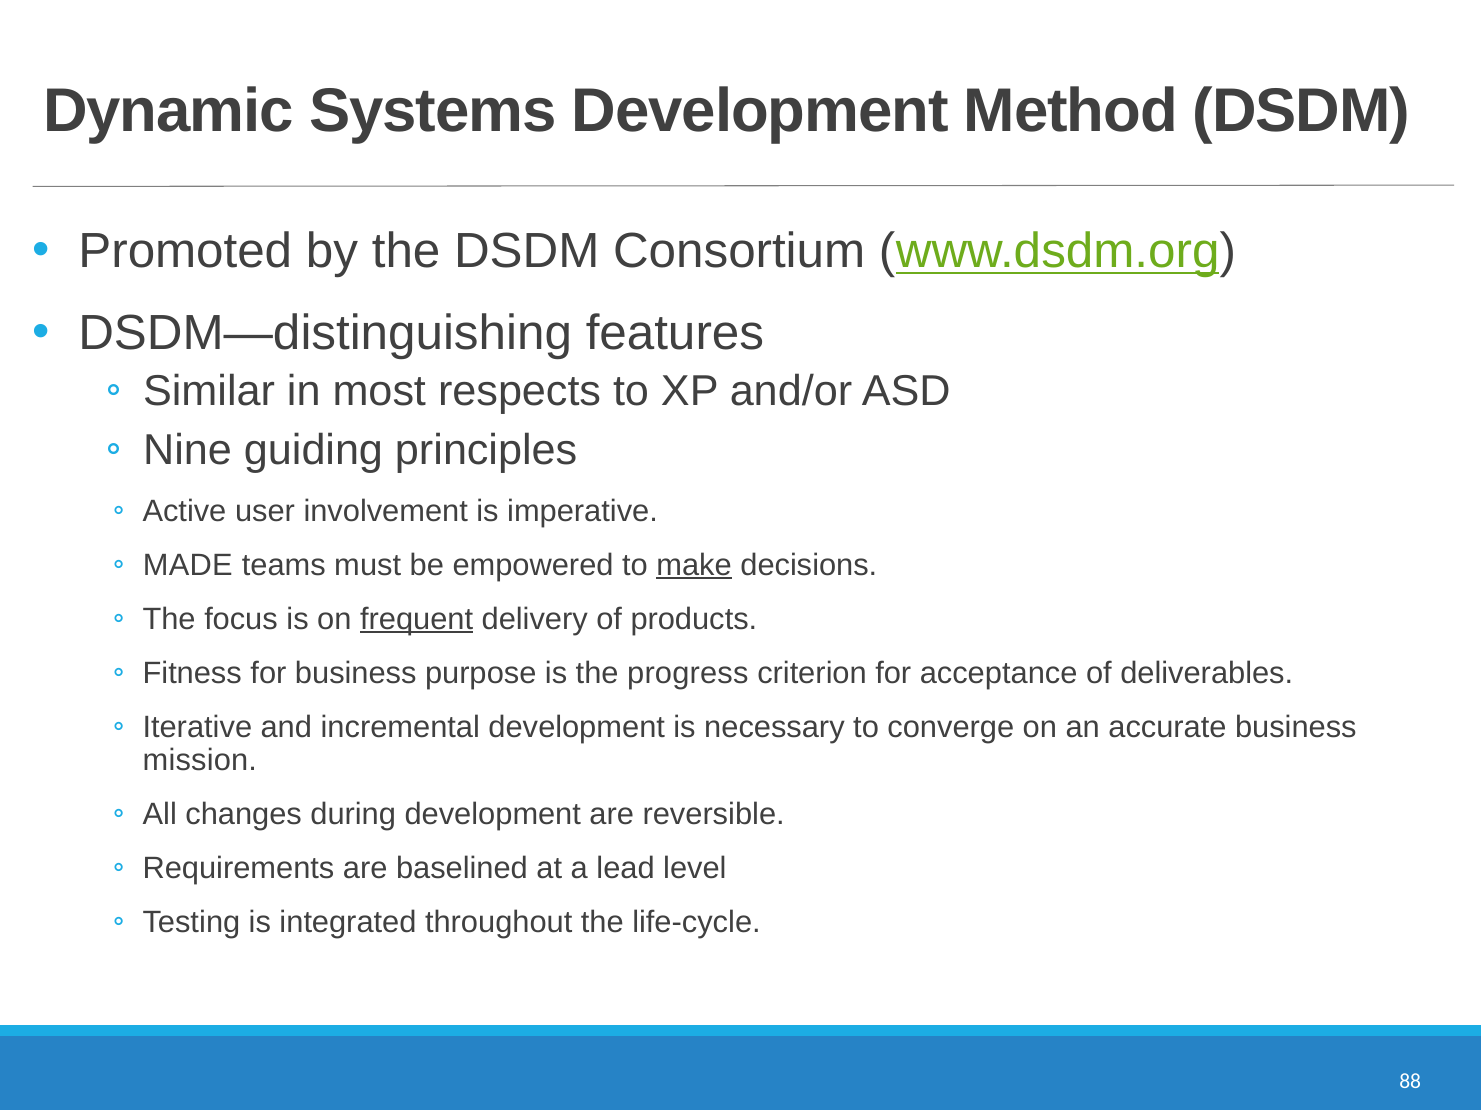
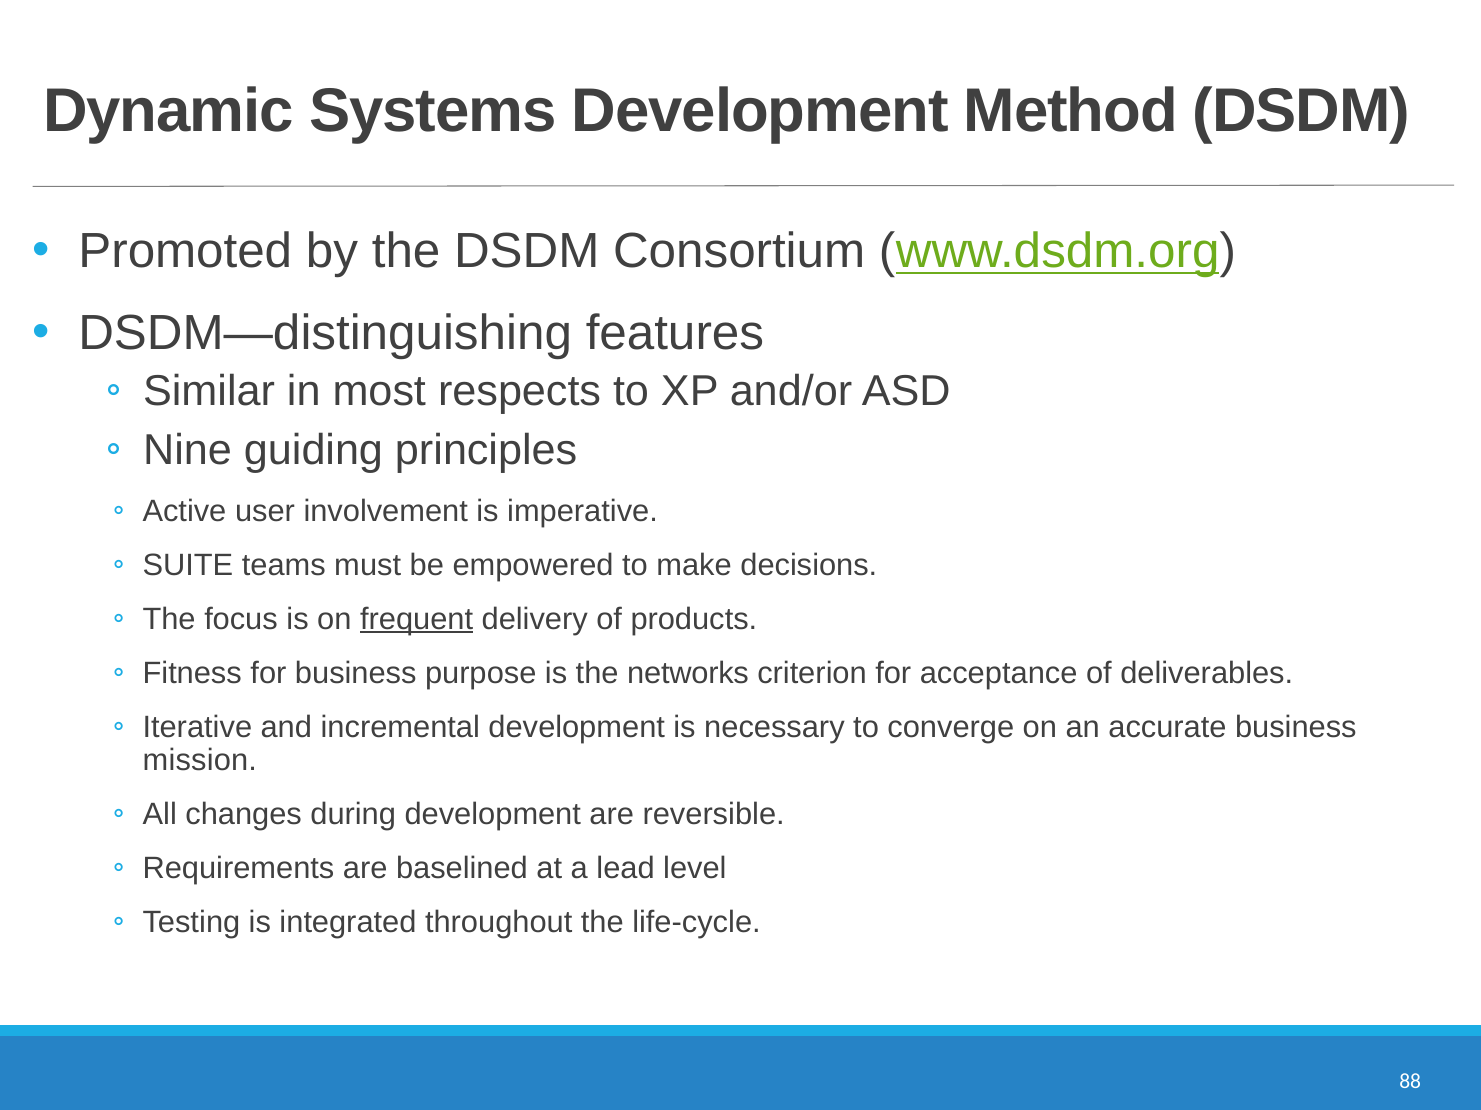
MADE: MADE -> SUITE
make underline: present -> none
progress: progress -> networks
